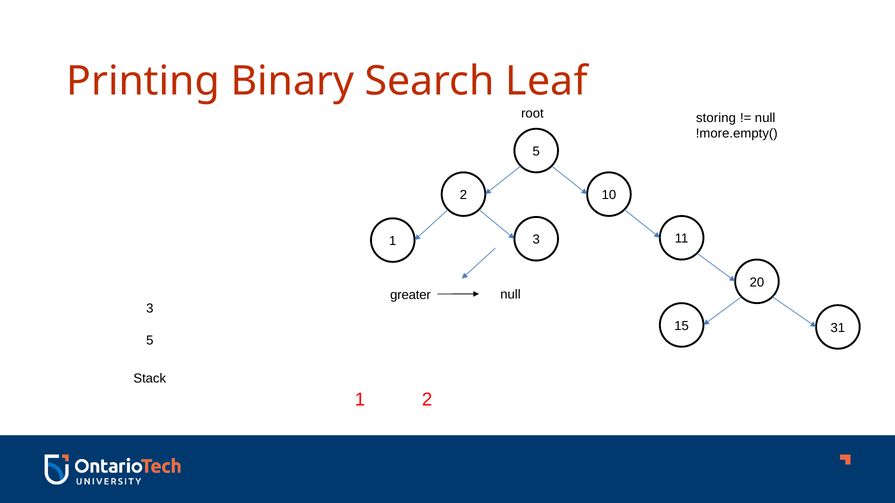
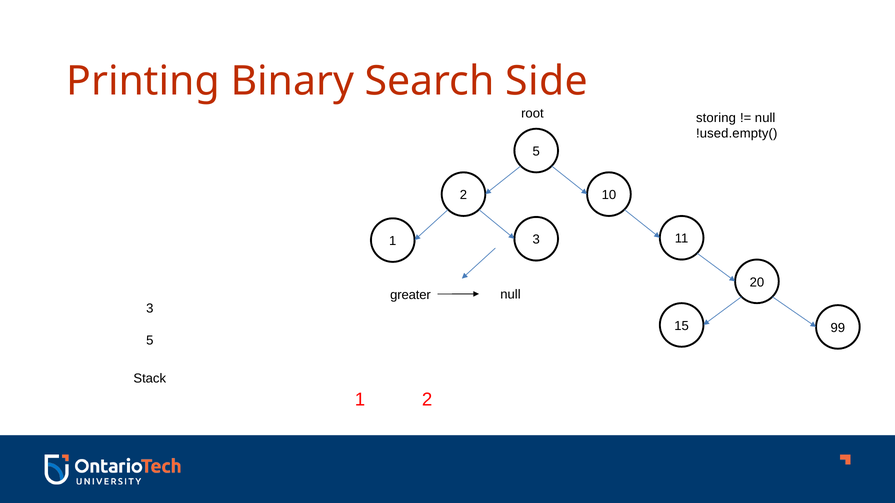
Leaf: Leaf -> Side
!more.empty(: !more.empty( -> !used.empty(
31: 31 -> 99
